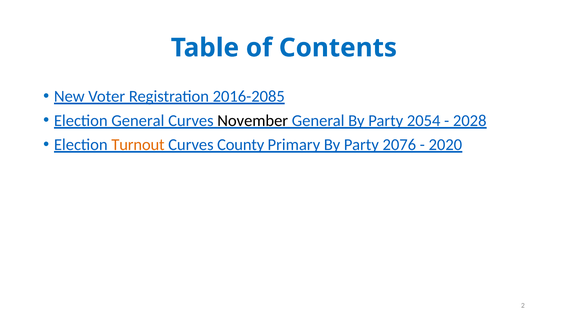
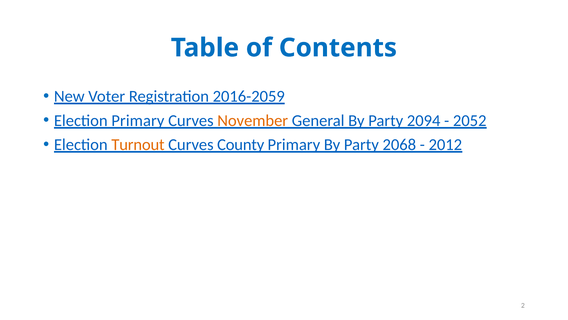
2016-2085: 2016-2085 -> 2016-2059
Election General: General -> Primary
November colour: black -> orange
2054: 2054 -> 2094
2028: 2028 -> 2052
2076: 2076 -> 2068
2020: 2020 -> 2012
